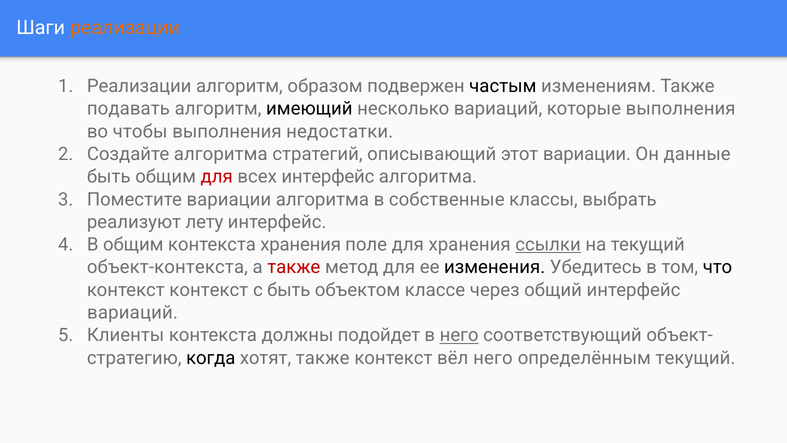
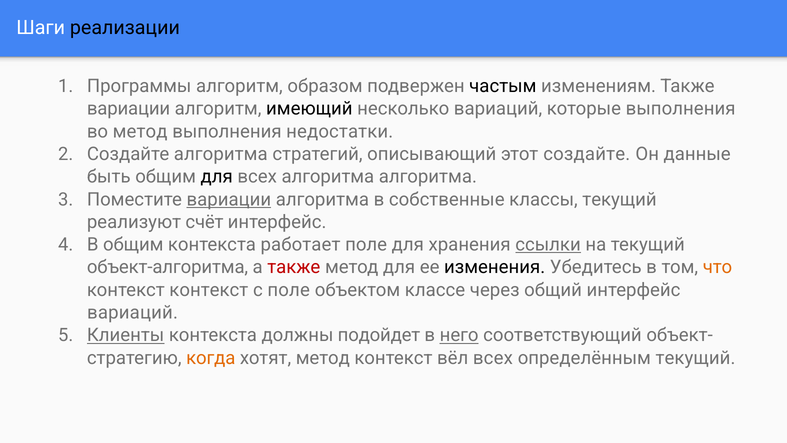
реализации at (125, 27) colour: orange -> black
Реализации at (139, 86): Реализации -> Программы
подавать at (128, 109): подавать -> вариации
во чтобы: чтобы -> метод
этот вариации: вариации -> создайте
для at (217, 177) colour: red -> black
всех интерфейс: интерфейс -> алгоритма
вариации at (229, 199) underline: none -> present
классы выбрать: выбрать -> текущий
лету: лету -> счёт
контекста хранения: хранения -> работает
объект-контекста: объект-контекста -> объект-алгоритма
что colour: black -> orange
с быть: быть -> поле
Клиенты underline: none -> present
когда colour: black -> orange
хотят также: также -> метод
вёл него: него -> всех
